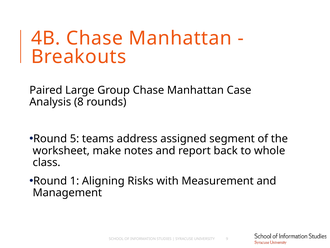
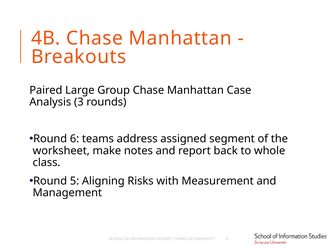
8: 8 -> 3
5: 5 -> 6
1: 1 -> 5
